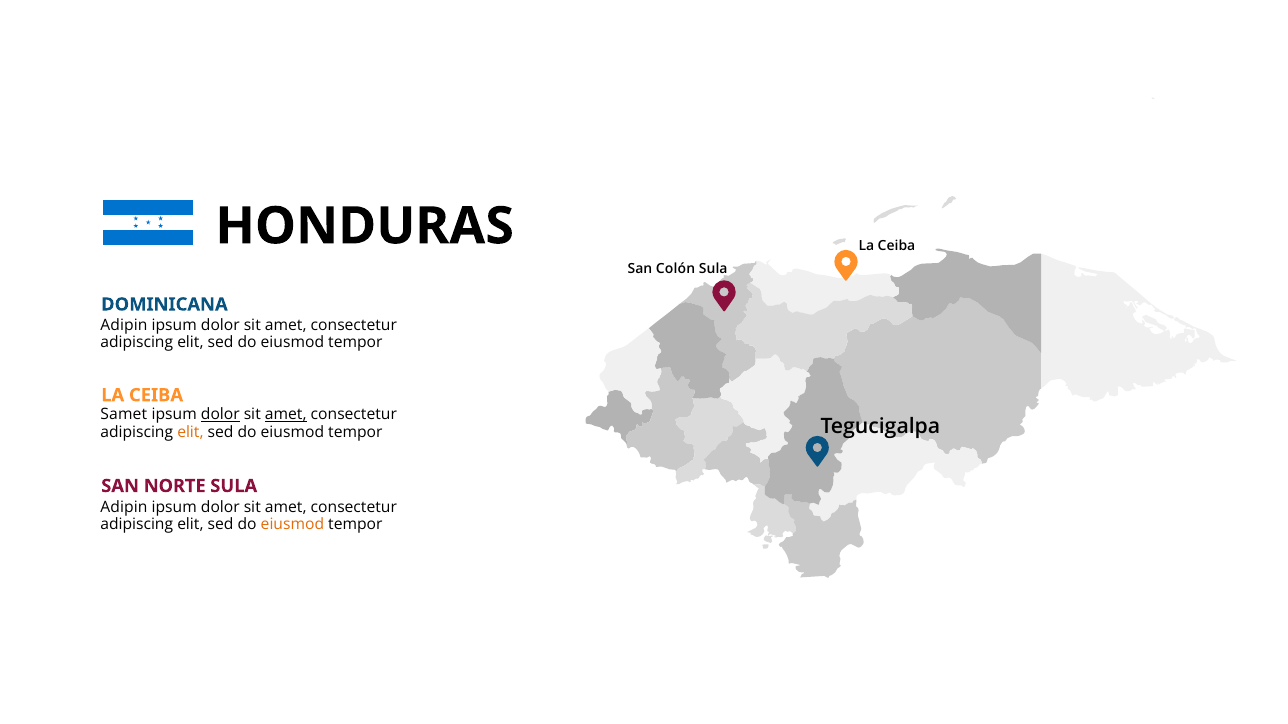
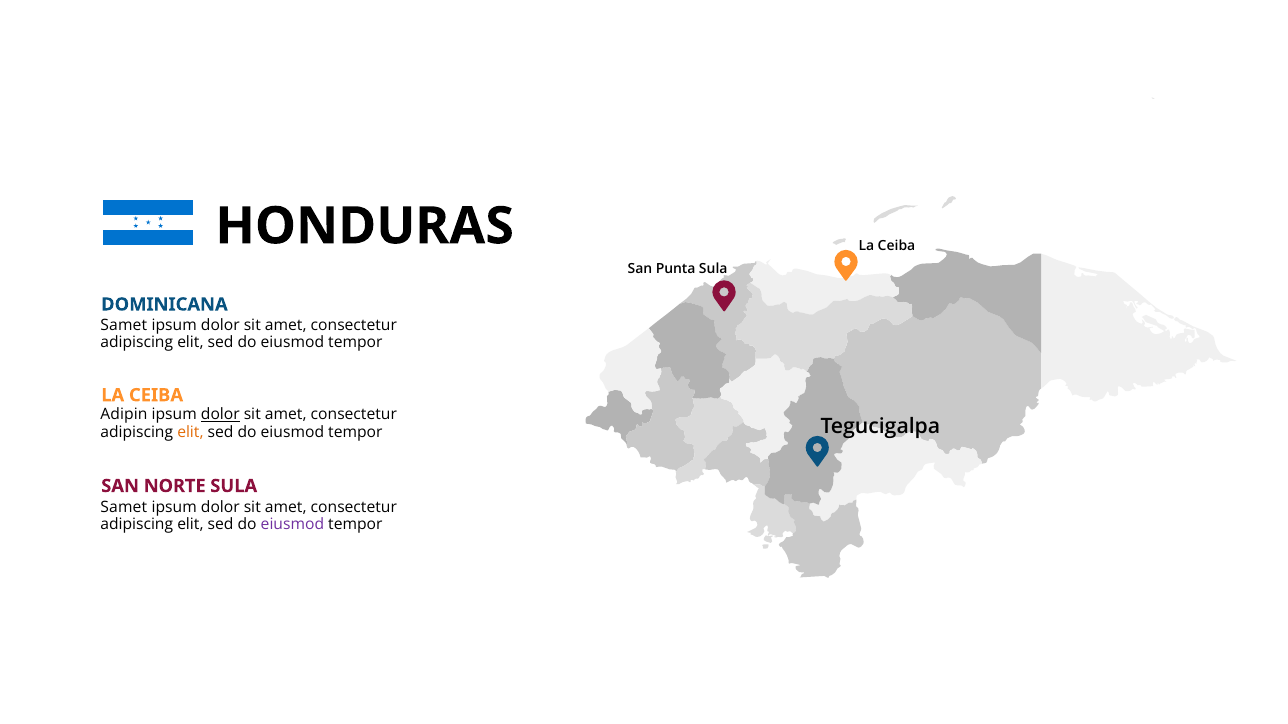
Colón: Colón -> Punta
Adipin at (124, 326): Adipin -> Samet
Samet: Samet -> Adipin
amet at (286, 415) underline: present -> none
Adipin at (124, 508): Adipin -> Samet
eiusmod at (292, 525) colour: orange -> purple
